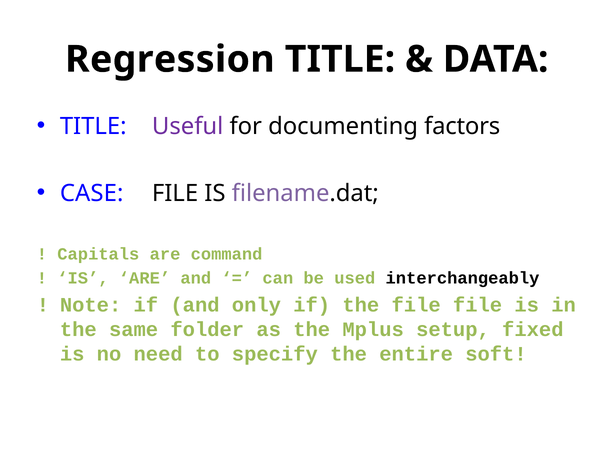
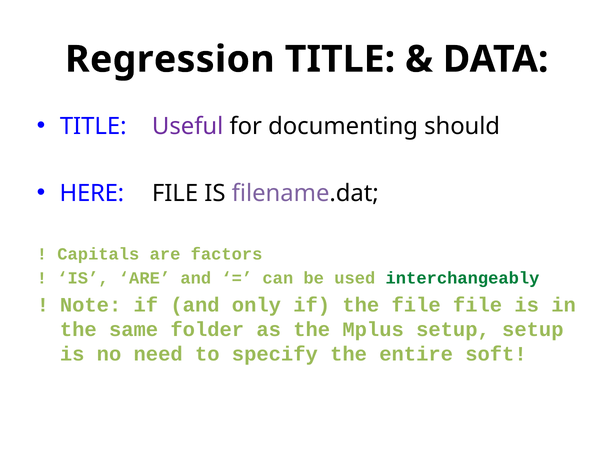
factors: factors -> should
CASE: CASE -> HERE
command: command -> factors
interchangeably colour: black -> green
setup fixed: fixed -> setup
